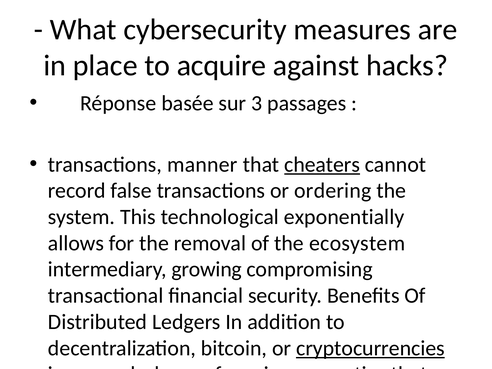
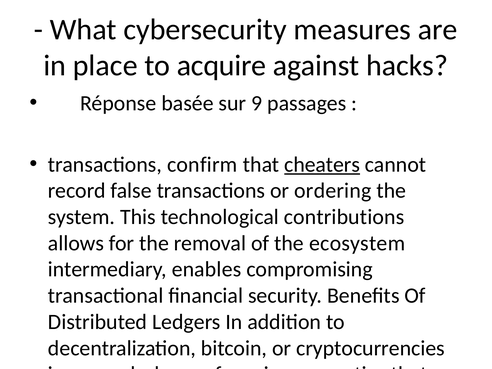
3: 3 -> 9
transactions manner: manner -> confirm
exponentially: exponentially -> contributions
intermediary growing: growing -> enables
cryptocurrencies at (370, 348) underline: present -> none
